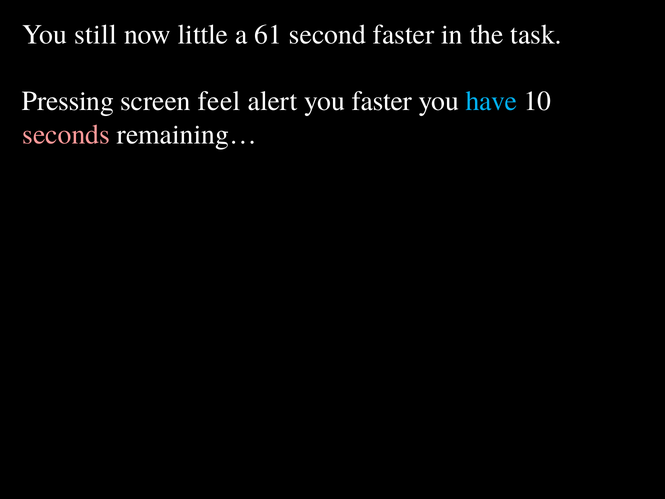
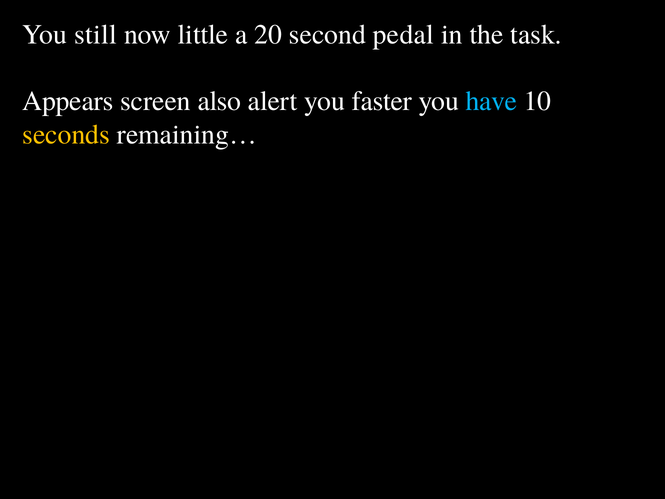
61: 61 -> 20
second faster: faster -> pedal
Pressing: Pressing -> Appears
feel: feel -> also
seconds colour: pink -> yellow
